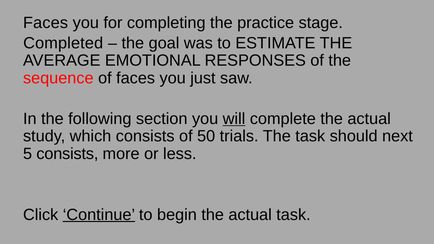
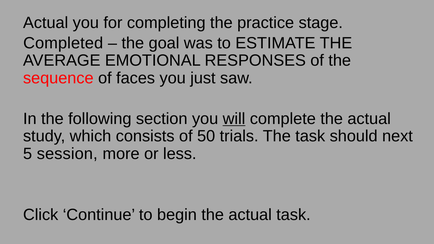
Faces at (46, 23): Faces -> Actual
5 consists: consists -> session
Continue underline: present -> none
